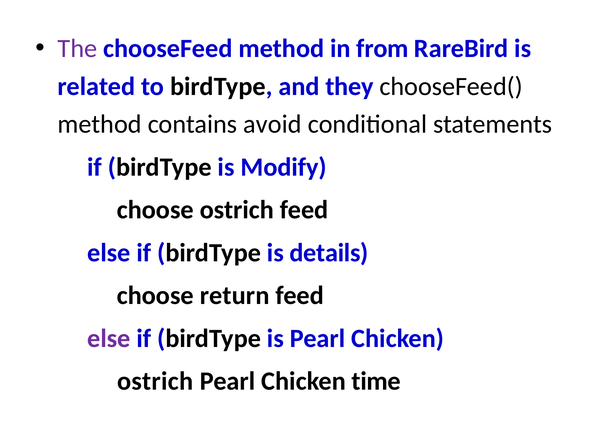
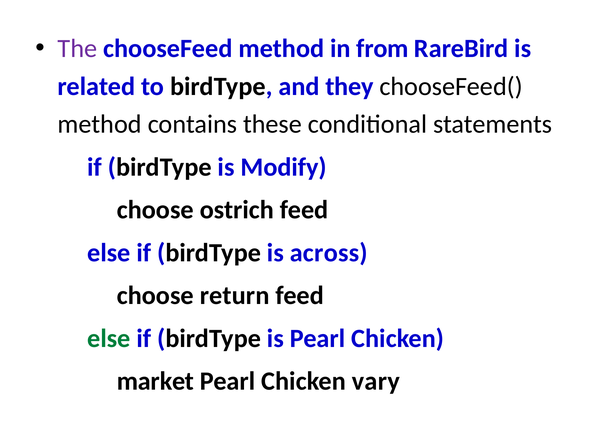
avoid: avoid -> these
details: details -> across
else at (109, 338) colour: purple -> green
ostrich at (155, 381): ostrich -> market
time: time -> vary
